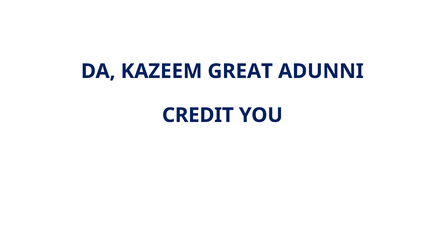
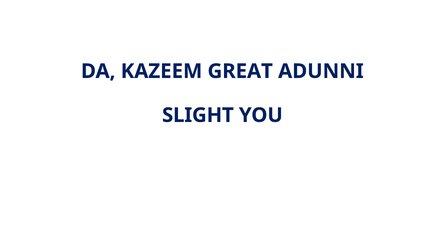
CREDIT: CREDIT -> SLIGHT
